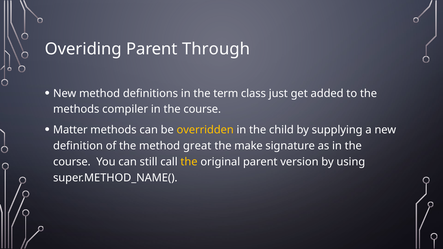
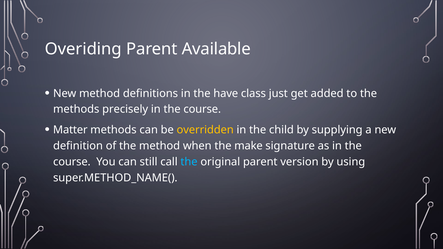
Through: Through -> Available
term: term -> have
compiler: compiler -> precisely
great: great -> when
the at (189, 162) colour: yellow -> light blue
